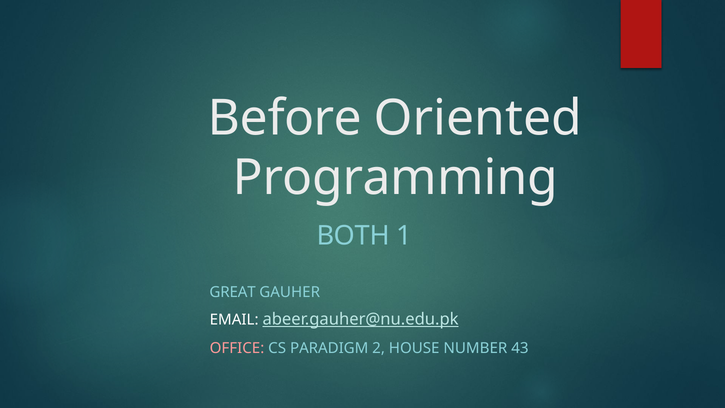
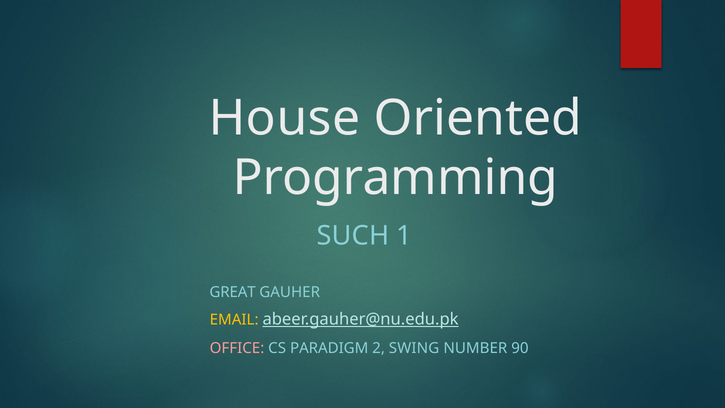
Before: Before -> House
BOTH: BOTH -> SUCH
EMAIL colour: white -> yellow
HOUSE: HOUSE -> SWING
43: 43 -> 90
